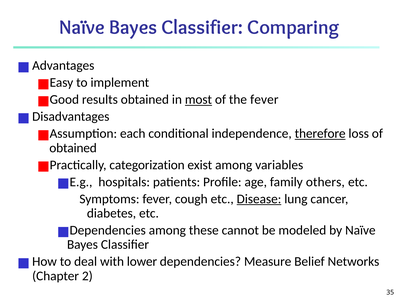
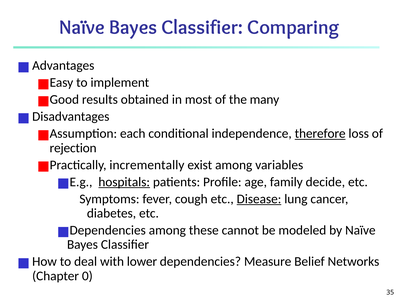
most underline: present -> none
the fever: fever -> many
obtained at (73, 148): obtained -> rejection
categorization: categorization -> incrementally
hospitals underline: none -> present
others: others -> decide
2: 2 -> 0
